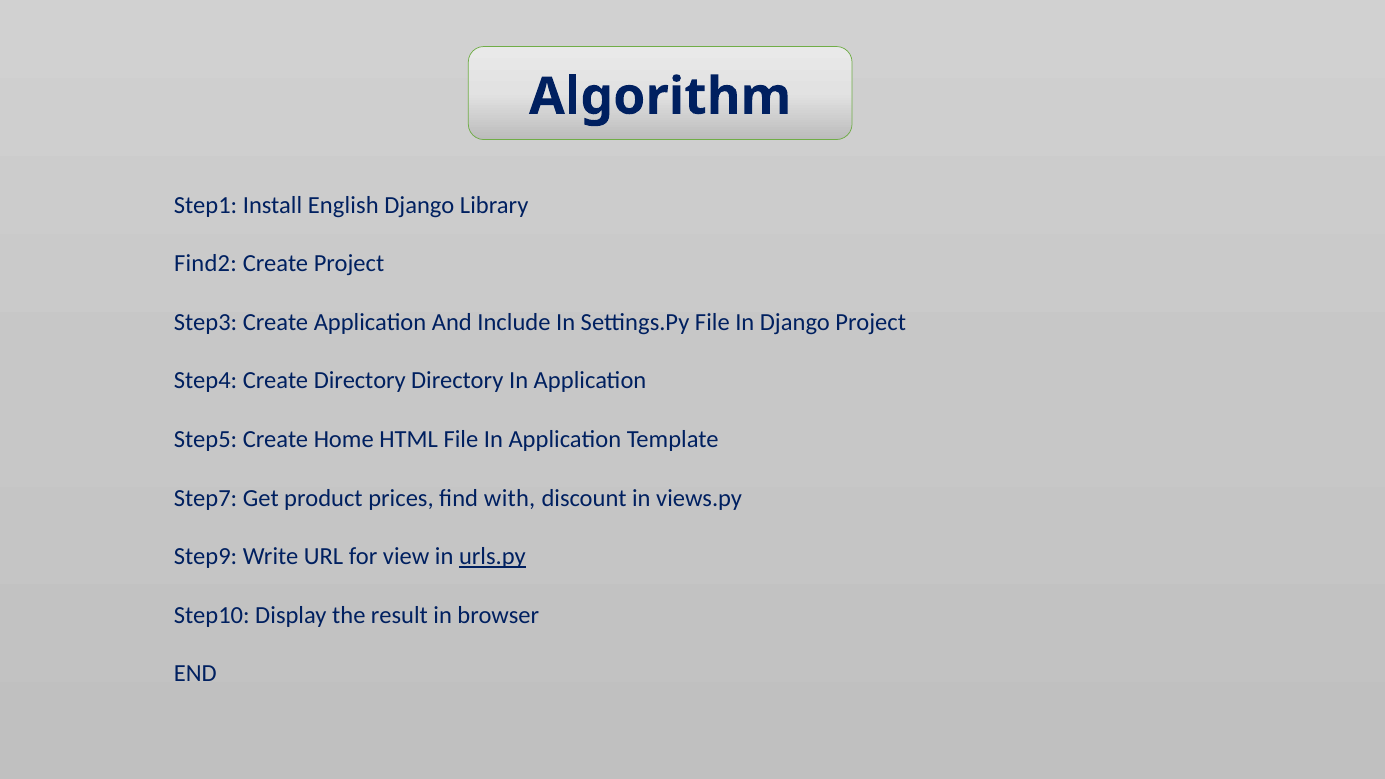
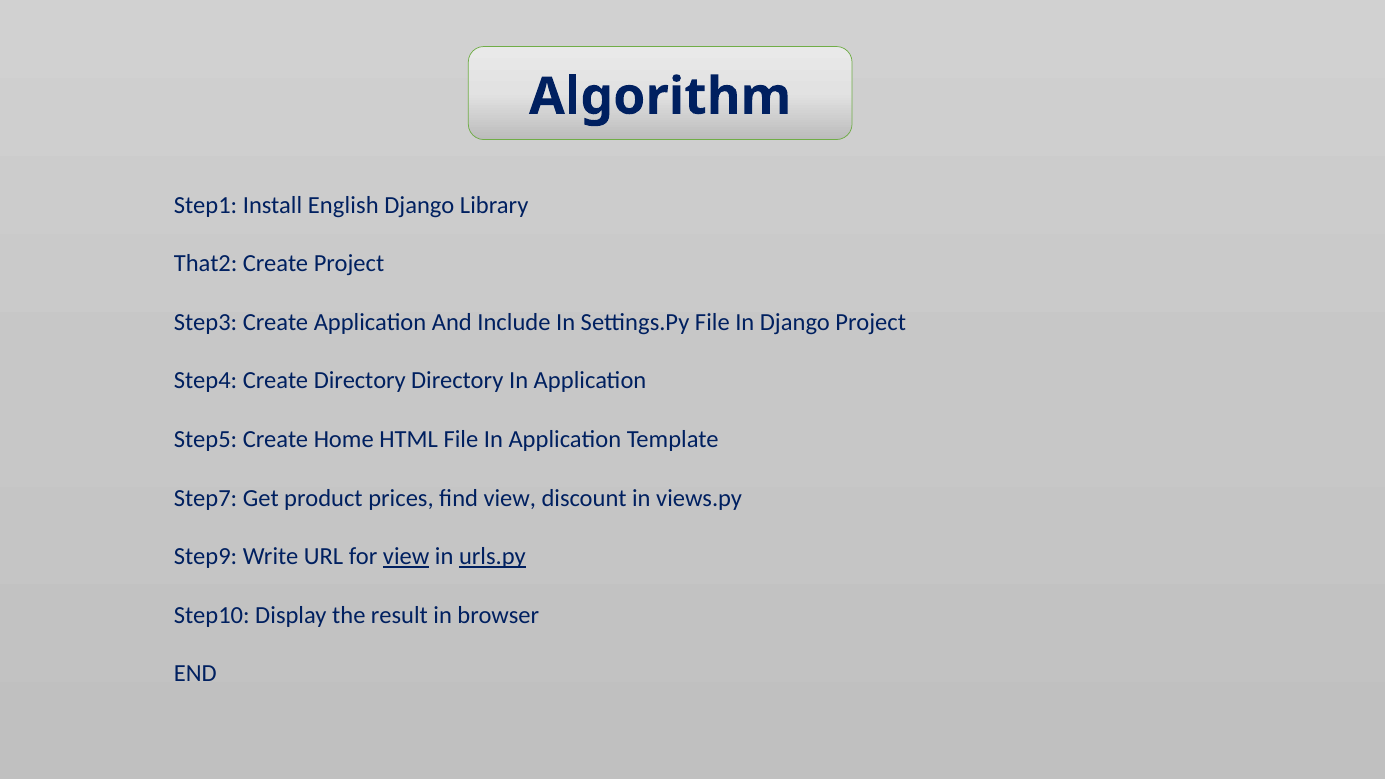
Find2: Find2 -> That2
find with: with -> view
view at (406, 557) underline: none -> present
